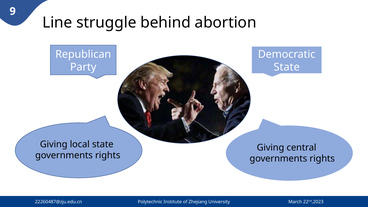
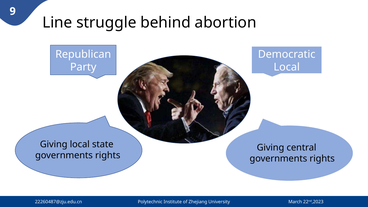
State at (287, 67): State -> Local
